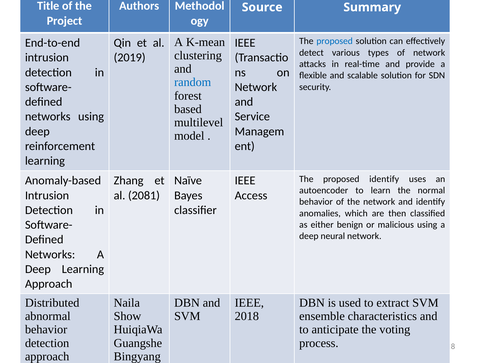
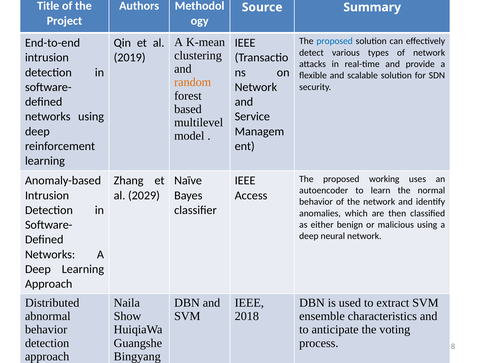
random colour: blue -> orange
proposed identify: identify -> working
2081: 2081 -> 2029
